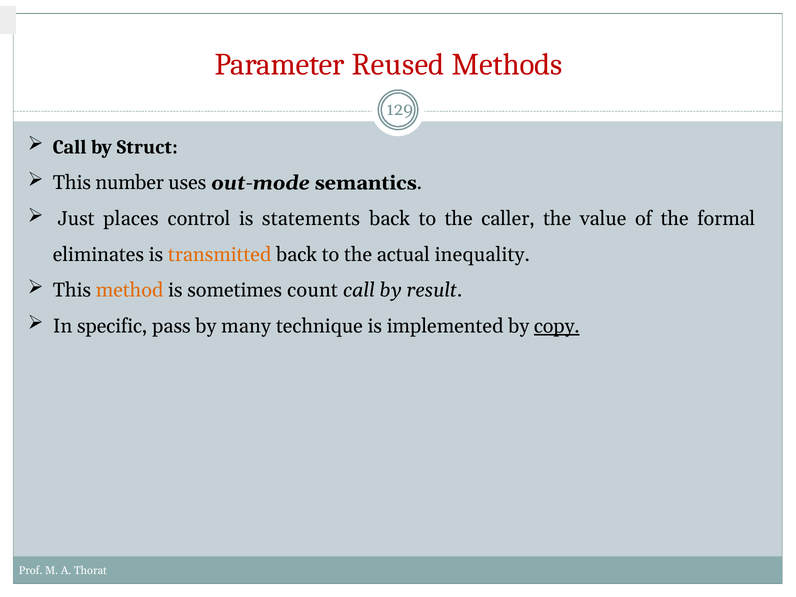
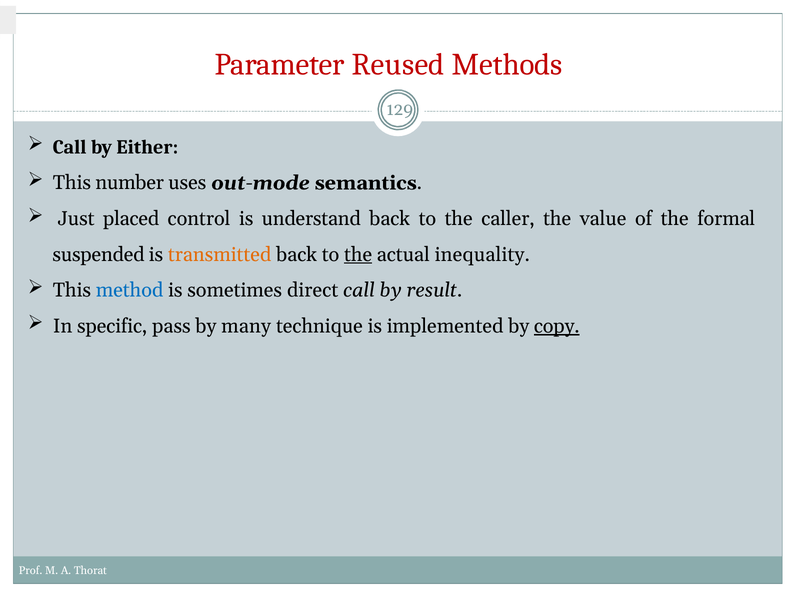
Struct: Struct -> Either
places: places -> placed
statements: statements -> understand
eliminates: eliminates -> suspended
the at (358, 255) underline: none -> present
method colour: orange -> blue
count: count -> direct
